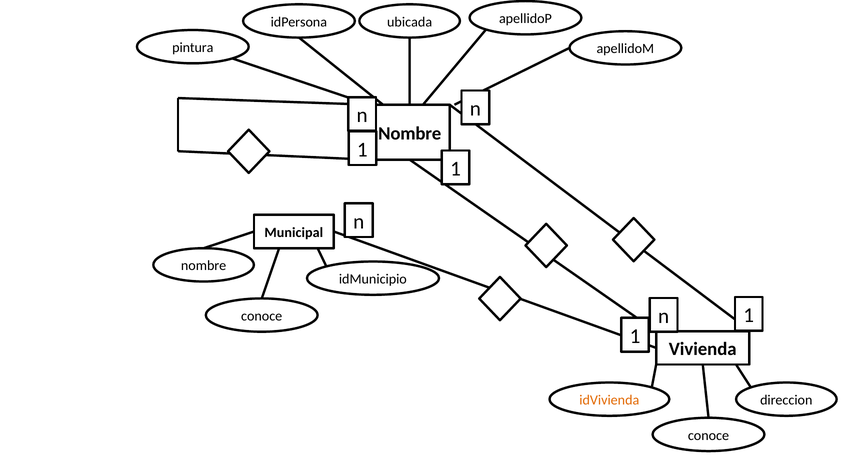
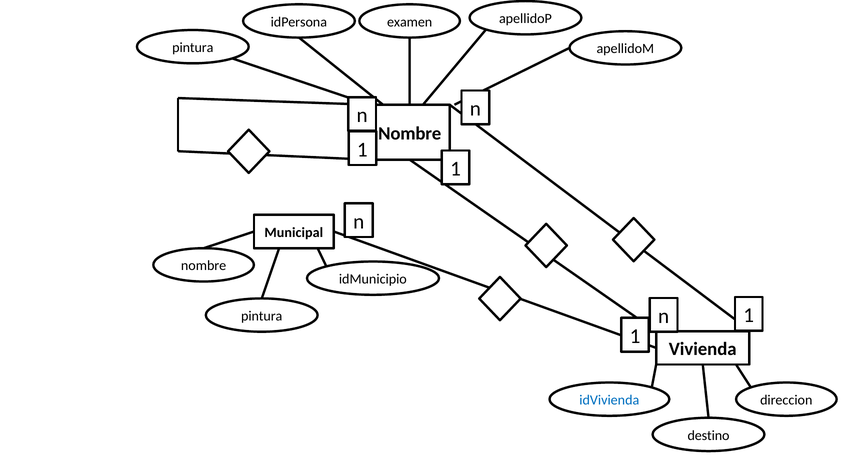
ubicada: ubicada -> examen
conoce at (262, 316): conoce -> pintura
idVivienda colour: orange -> blue
conoce at (708, 435): conoce -> destino
